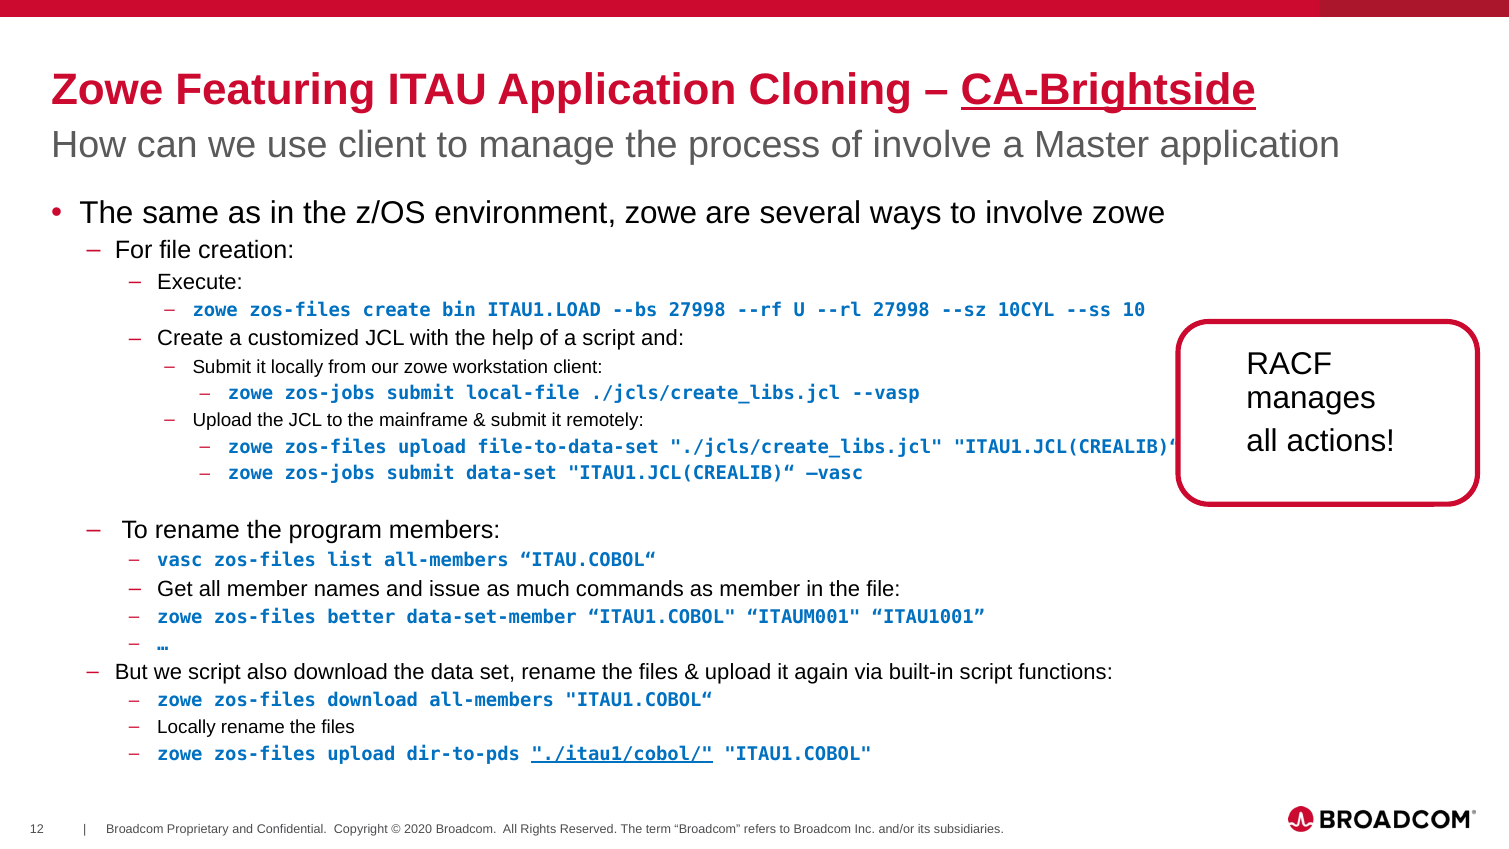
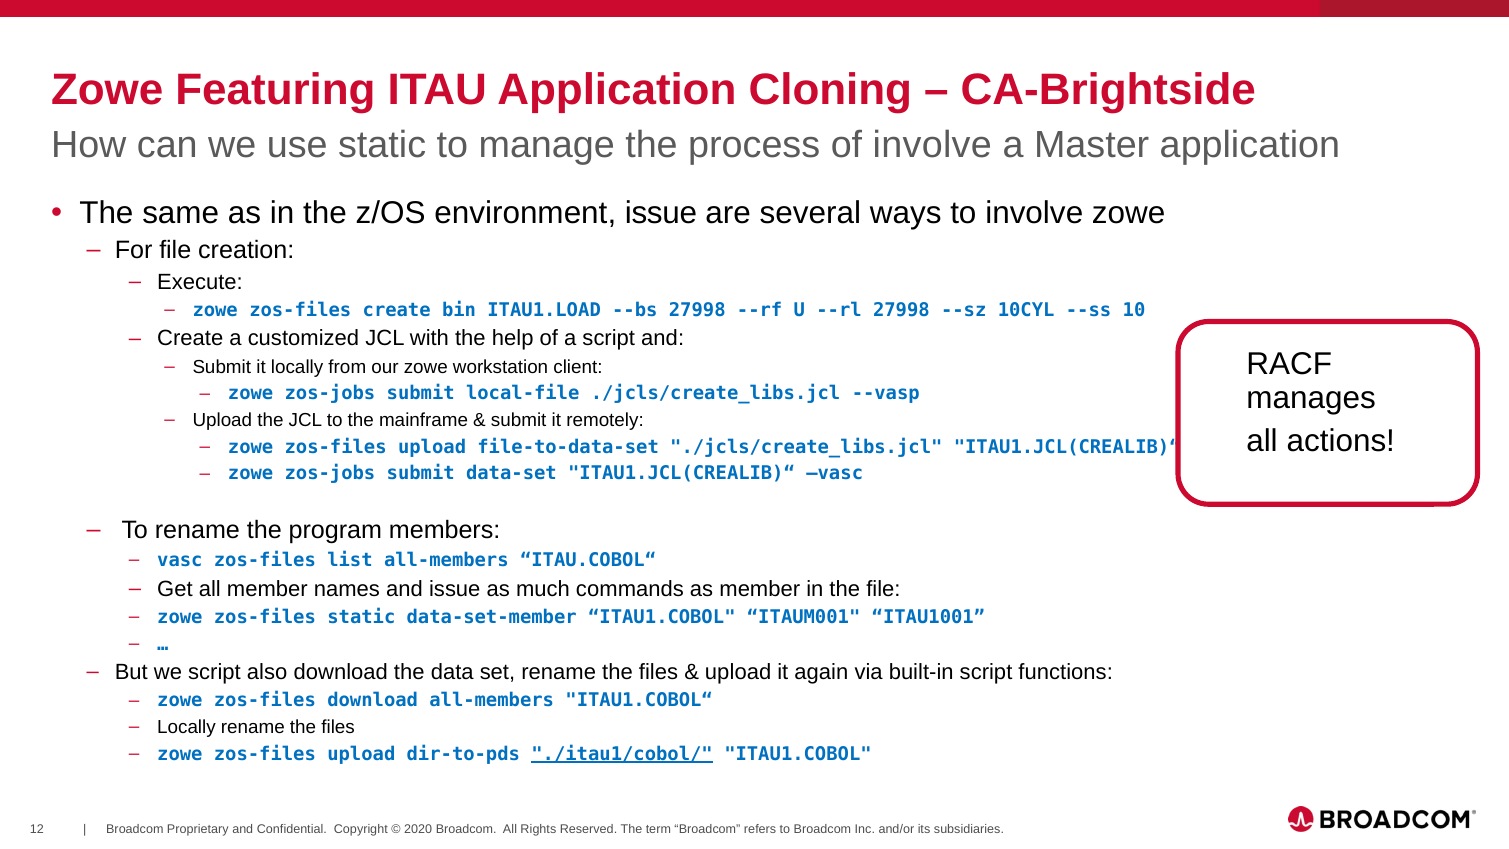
CA-Brightside underline: present -> none
use client: client -> static
environment zowe: zowe -> issue
zos-files better: better -> static
